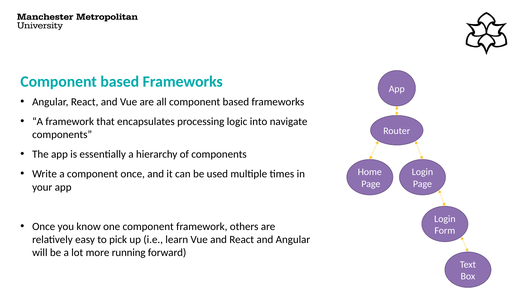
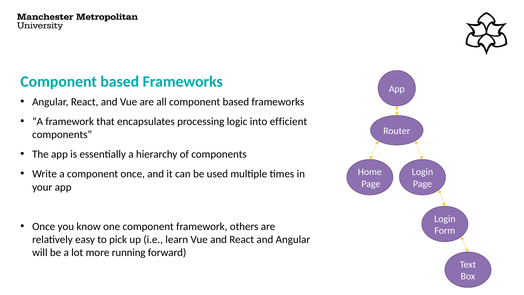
navigate: navigate -> efficient
